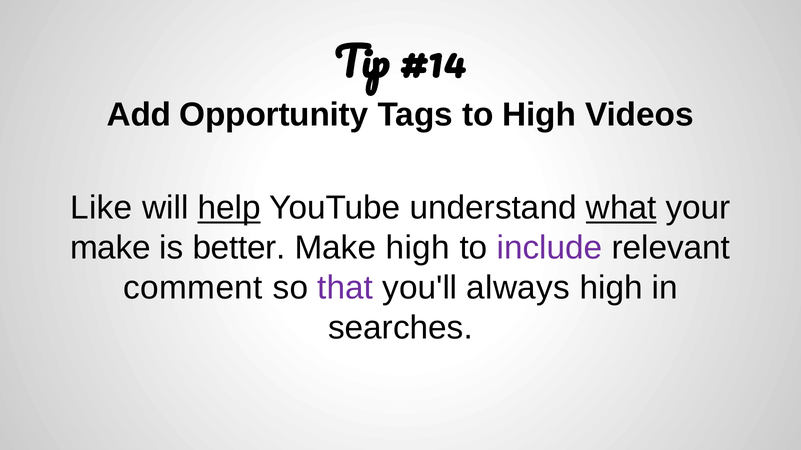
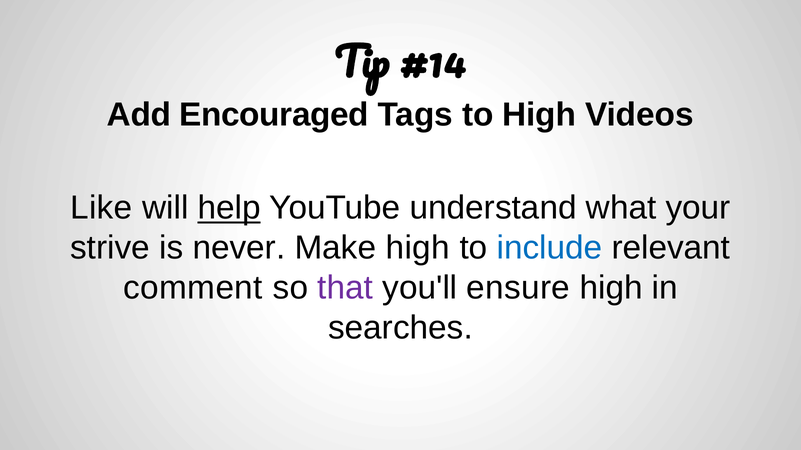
Opportunity: Opportunity -> Encouraged
what underline: present -> none
make at (110, 248): make -> strive
better: better -> never
include colour: purple -> blue
always: always -> ensure
